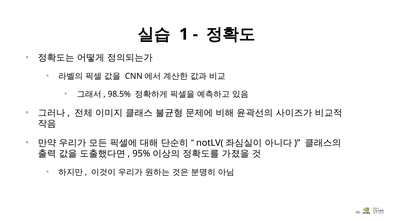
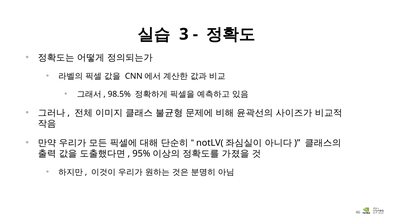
1: 1 -> 3
